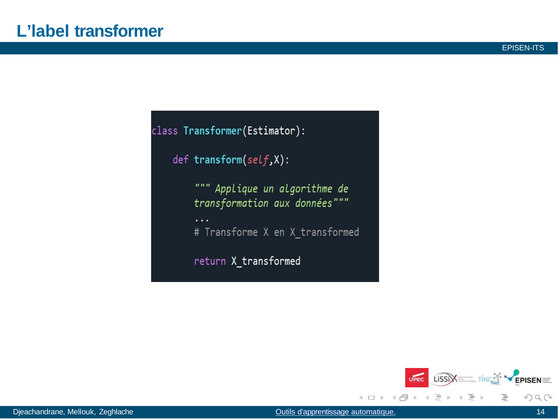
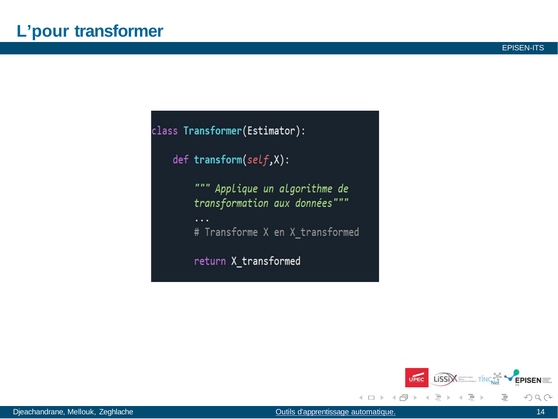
L’label: L’label -> L’pour
